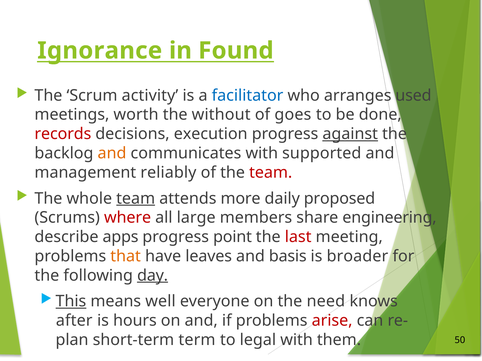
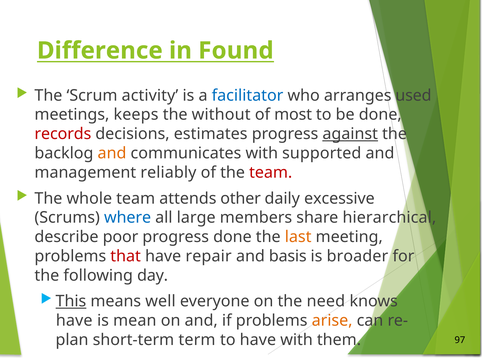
Ignorance: Ignorance -> Difference
worth: worth -> keeps
goes: goes -> most
execution: execution -> estimates
team at (136, 199) underline: present -> none
more: more -> other
proposed: proposed -> excessive
where colour: red -> blue
engineering: engineering -> hierarchical
apps: apps -> poor
progress point: point -> done
last colour: red -> orange
that colour: orange -> red
leaves: leaves -> repair
day underline: present -> none
after at (74, 321): after -> have
hours: hours -> mean
arise colour: red -> orange
to legal: legal -> have
50: 50 -> 97
